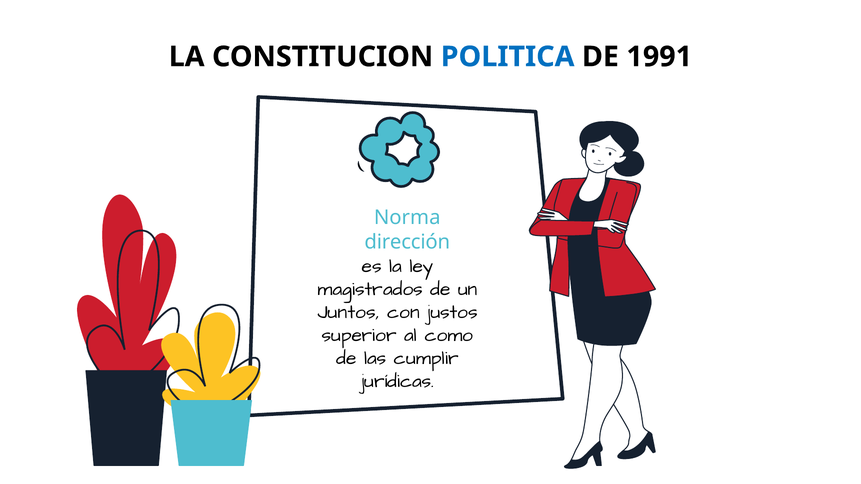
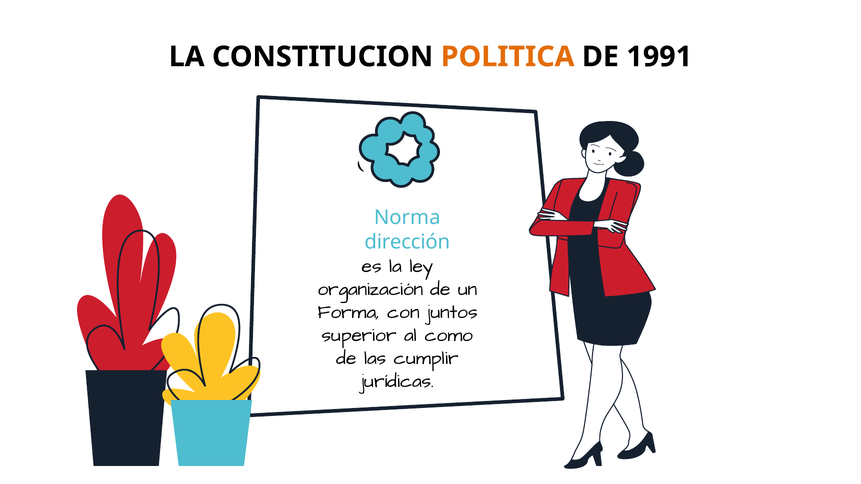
POLITICA colour: blue -> orange
magistrados: magistrados -> organización
Juntos: Juntos -> Forma
justos: justos -> juntos
